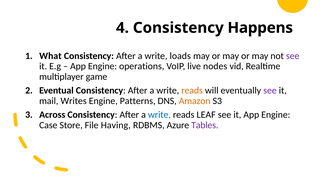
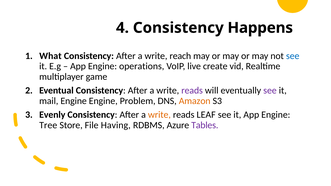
loads: loads -> reach
see at (293, 56) colour: purple -> blue
nodes: nodes -> create
reads at (192, 91) colour: orange -> purple
mail Writes: Writes -> Engine
Patterns: Patterns -> Problem
Across: Across -> Evenly
write at (159, 115) colour: blue -> orange
Case: Case -> Tree
